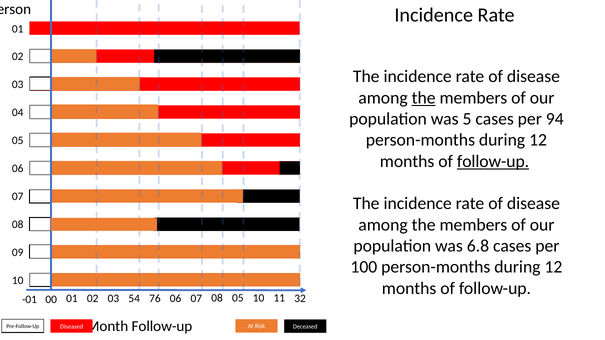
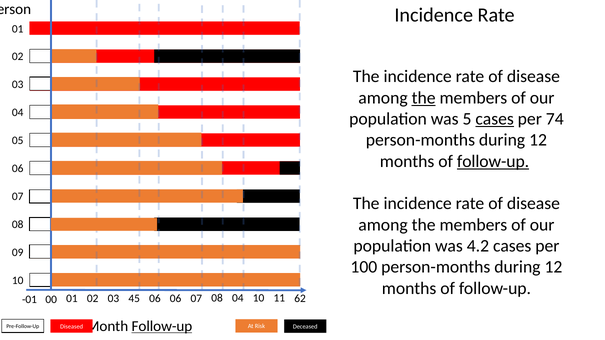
cases at (495, 119) underline: none -> present
94: 94 -> 74
6.8: 6.8 -> 4.2
54: 54 -> 45
00 76: 76 -> 06
08 05: 05 -> 04
32: 32 -> 62
Follow-up at (162, 327) underline: none -> present
